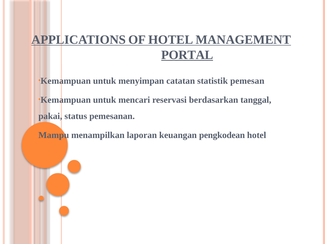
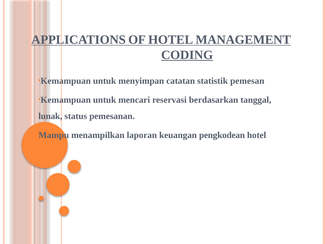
PORTAL: PORTAL -> CODING
pakai: pakai -> lunak
